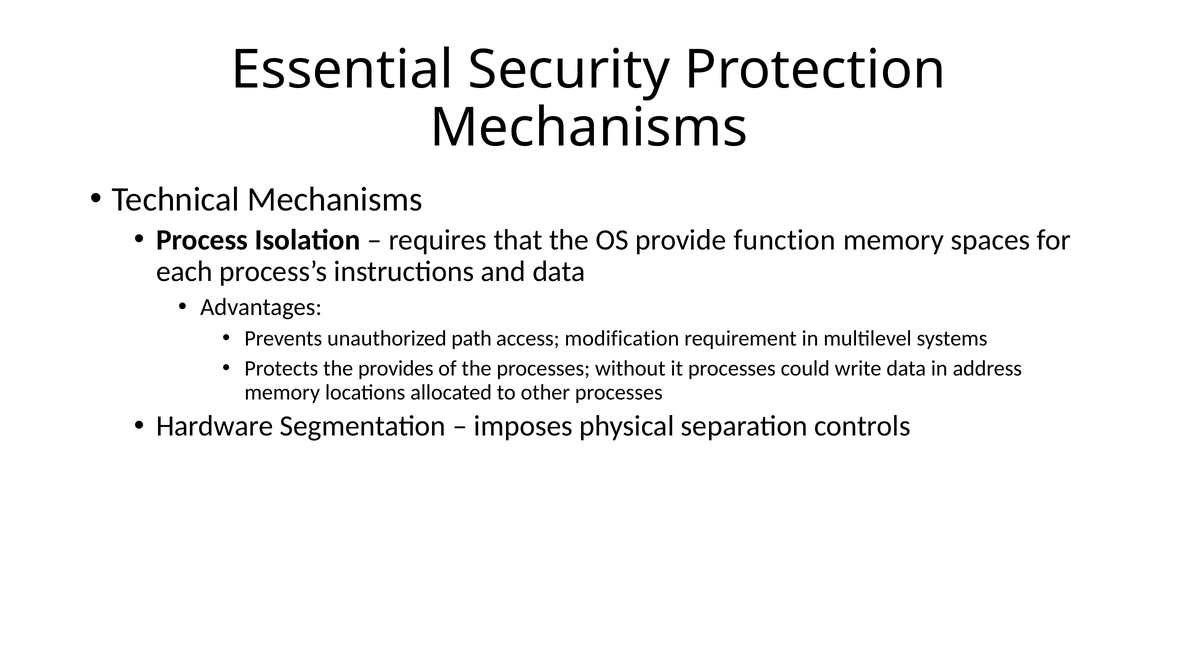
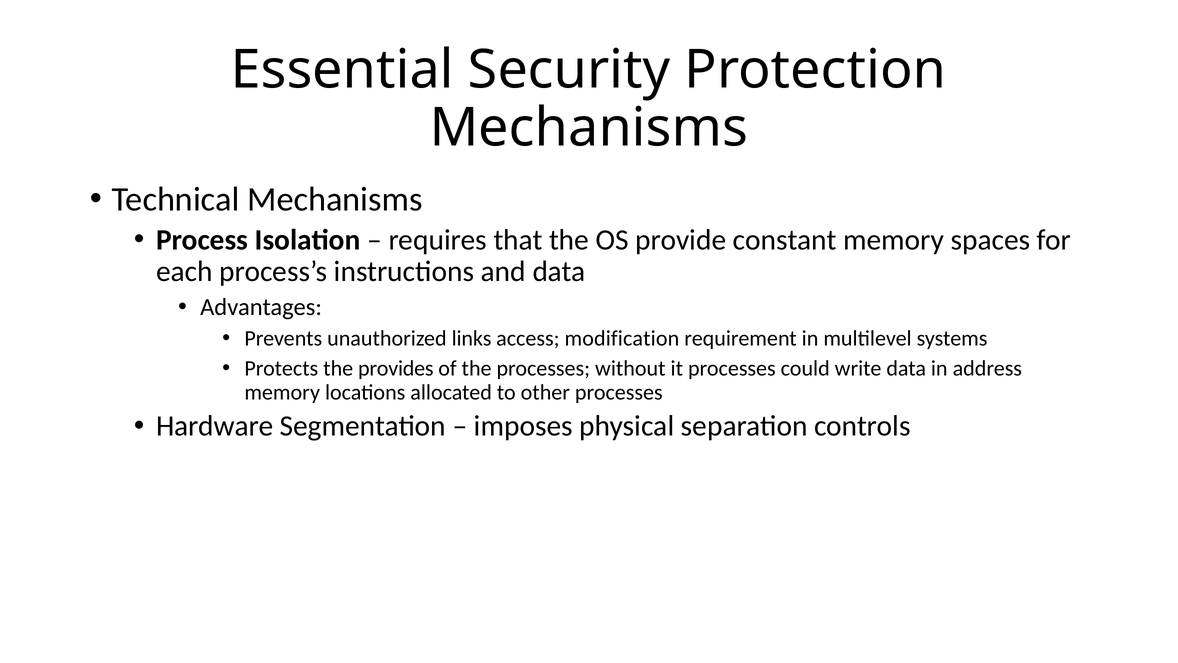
function: function -> constant
path: path -> links
